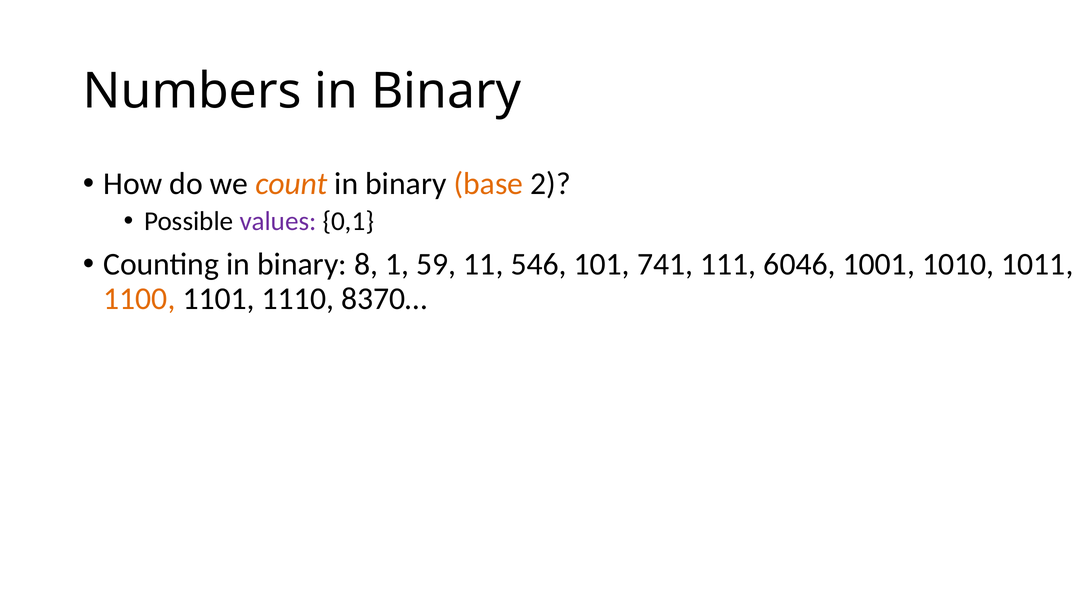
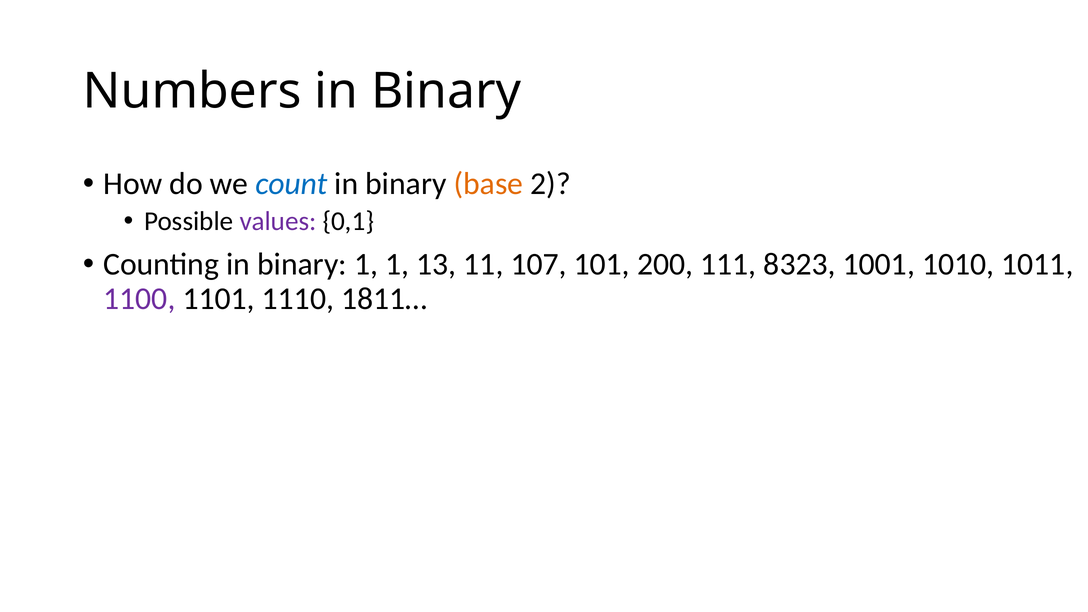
count colour: orange -> blue
binary 8: 8 -> 1
59: 59 -> 13
546: 546 -> 107
741: 741 -> 200
6046: 6046 -> 8323
1100 colour: orange -> purple
8370…: 8370… -> 1811…
